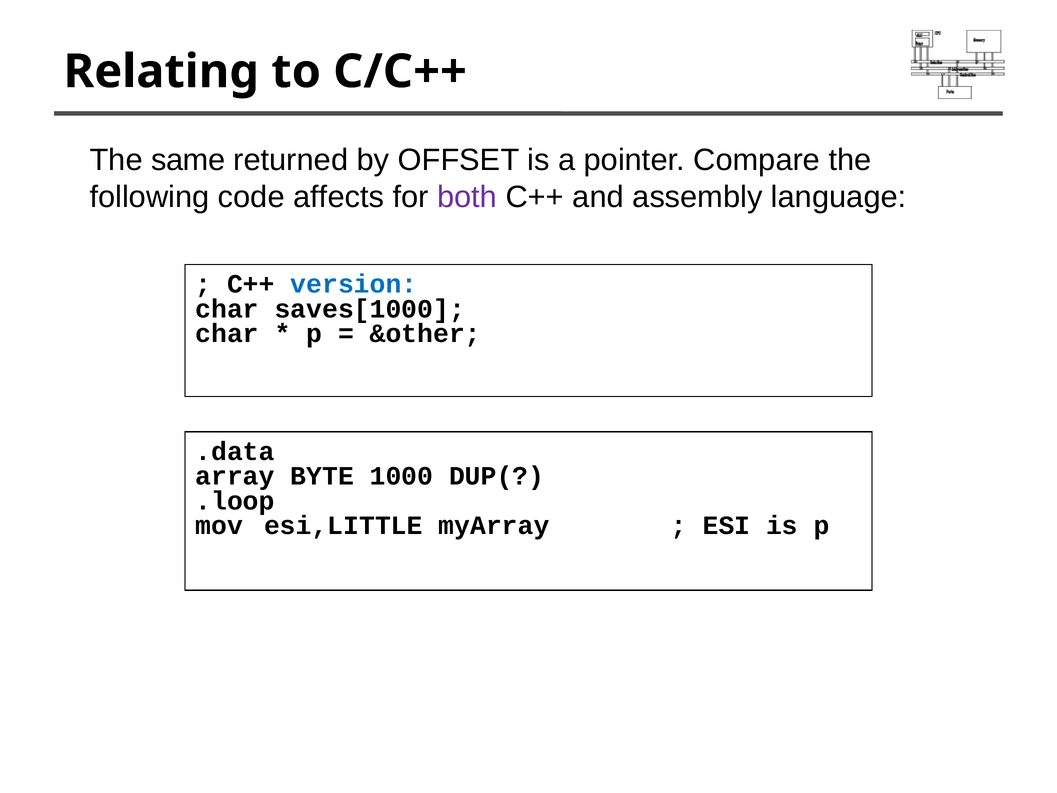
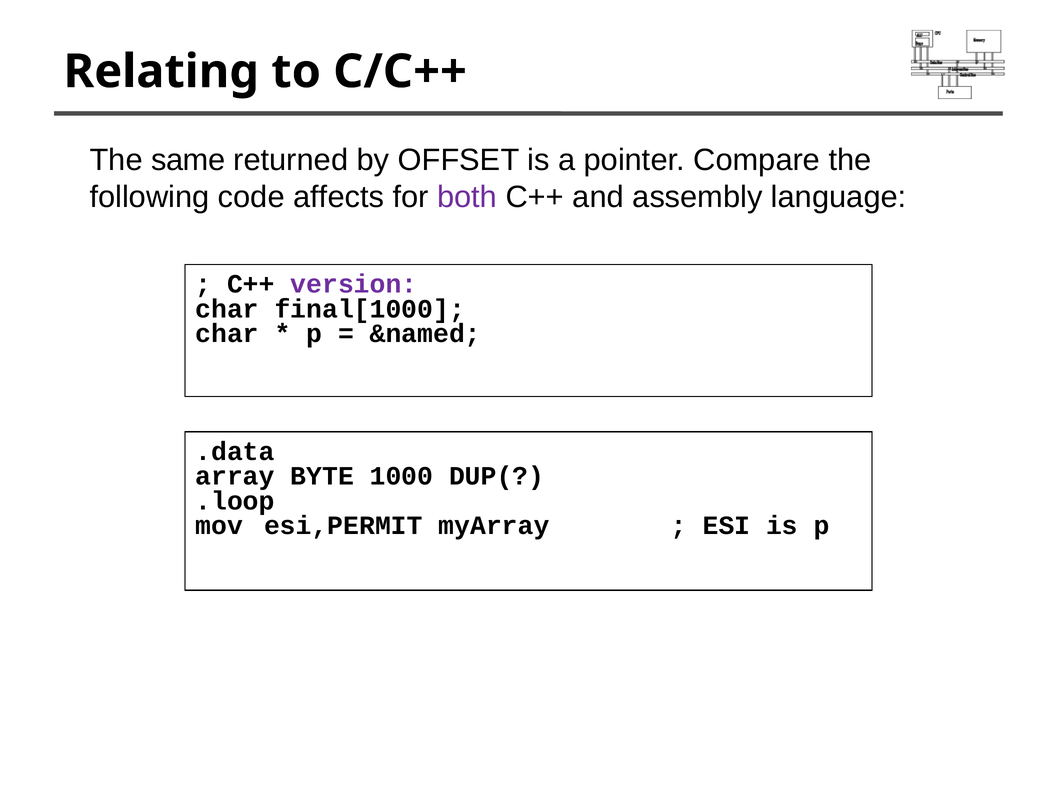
version colour: blue -> purple
saves[1000: saves[1000 -> final[1000
&other: &other -> &named
esi,LITTLE: esi,LITTLE -> esi,PERMIT
